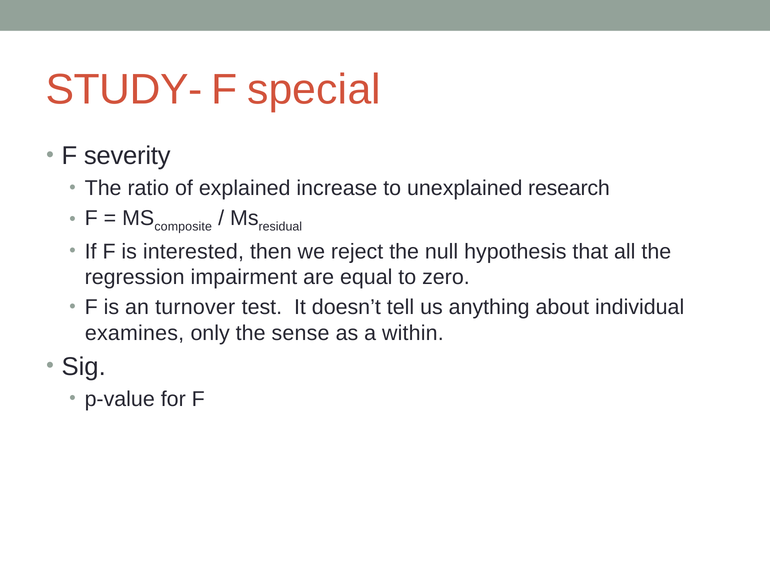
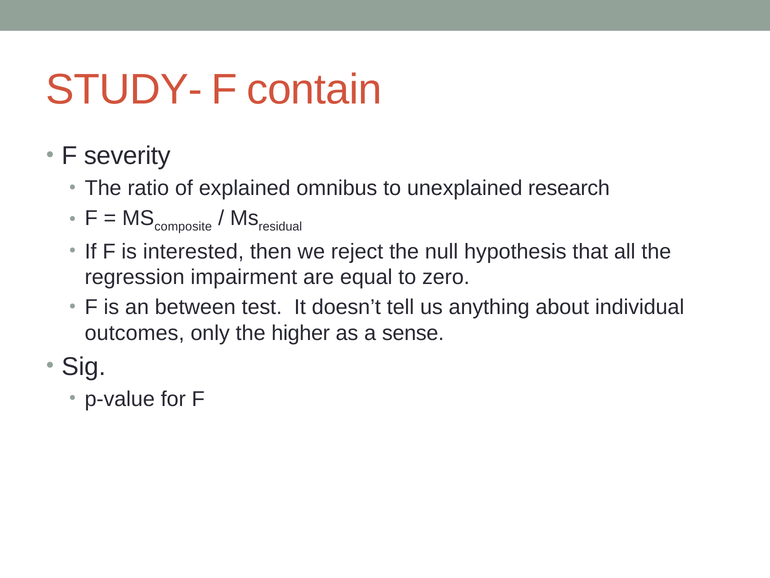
special: special -> contain
increase: increase -> omnibus
turnover: turnover -> between
examines: examines -> outcomes
sense: sense -> higher
within: within -> sense
